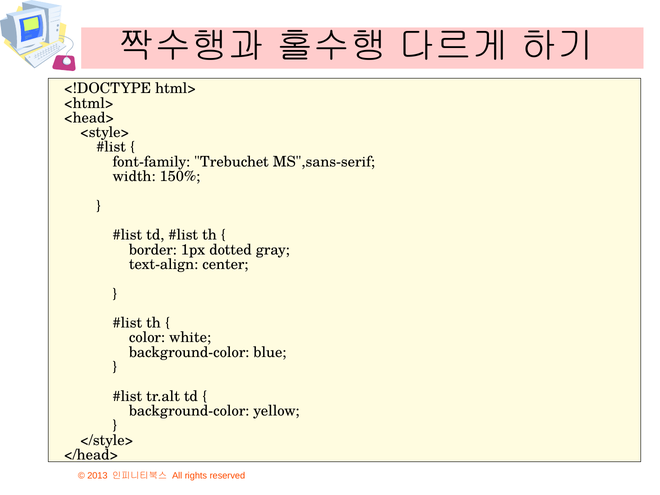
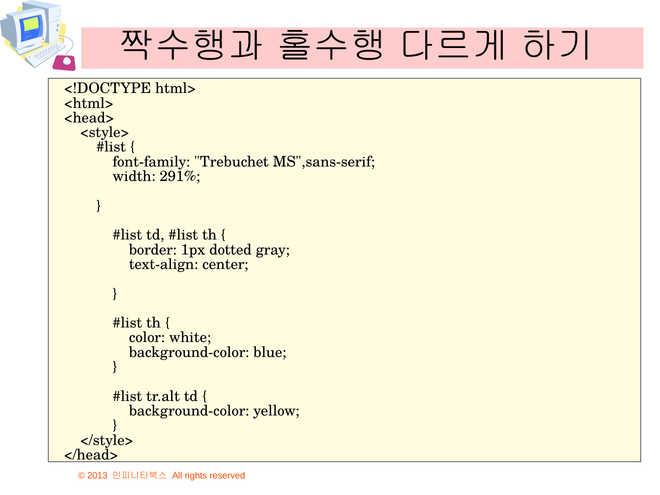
150%: 150% -> 291%
